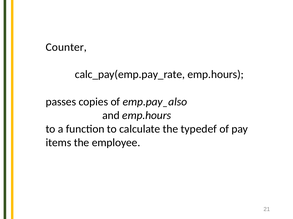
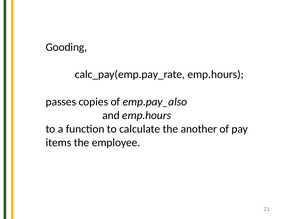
Counter: Counter -> Gooding
typedef: typedef -> another
